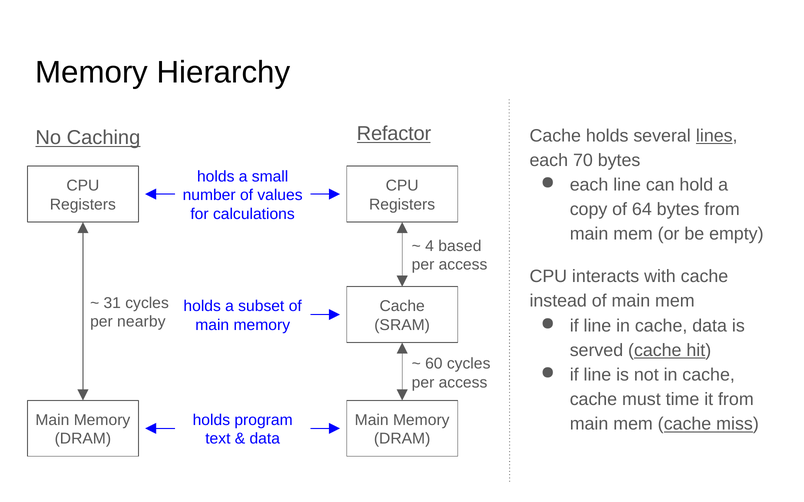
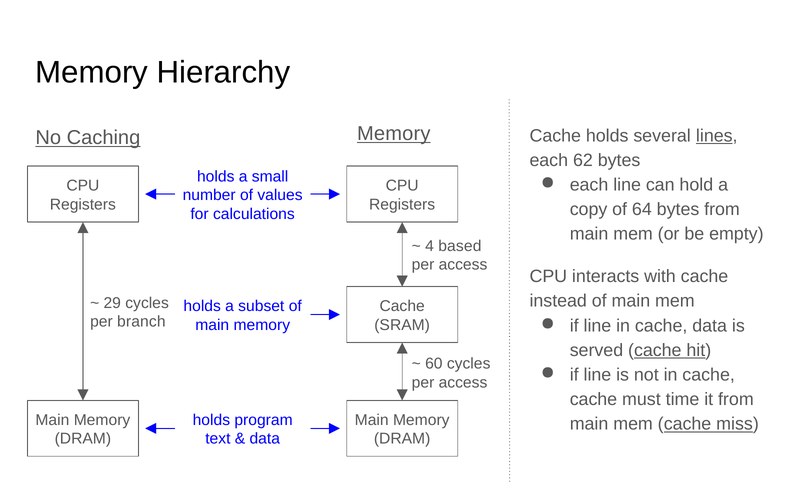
Refactor at (394, 134): Refactor -> Memory
70: 70 -> 62
31: 31 -> 29
nearby: nearby -> branch
